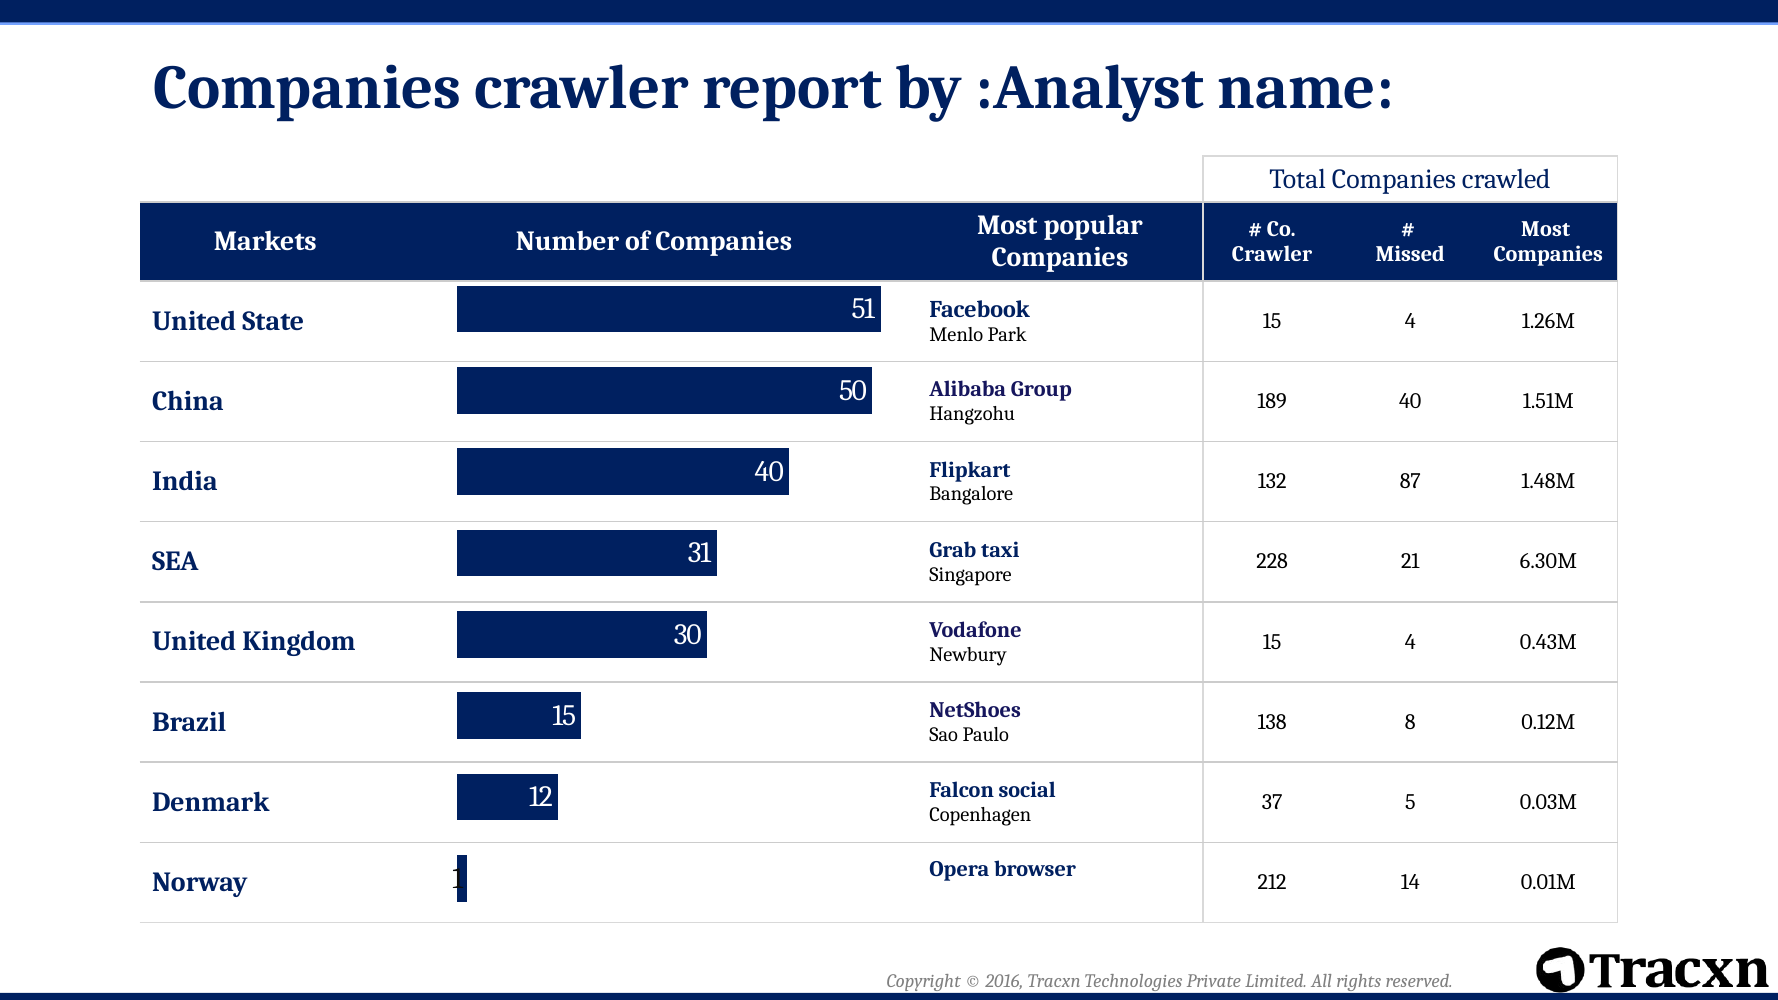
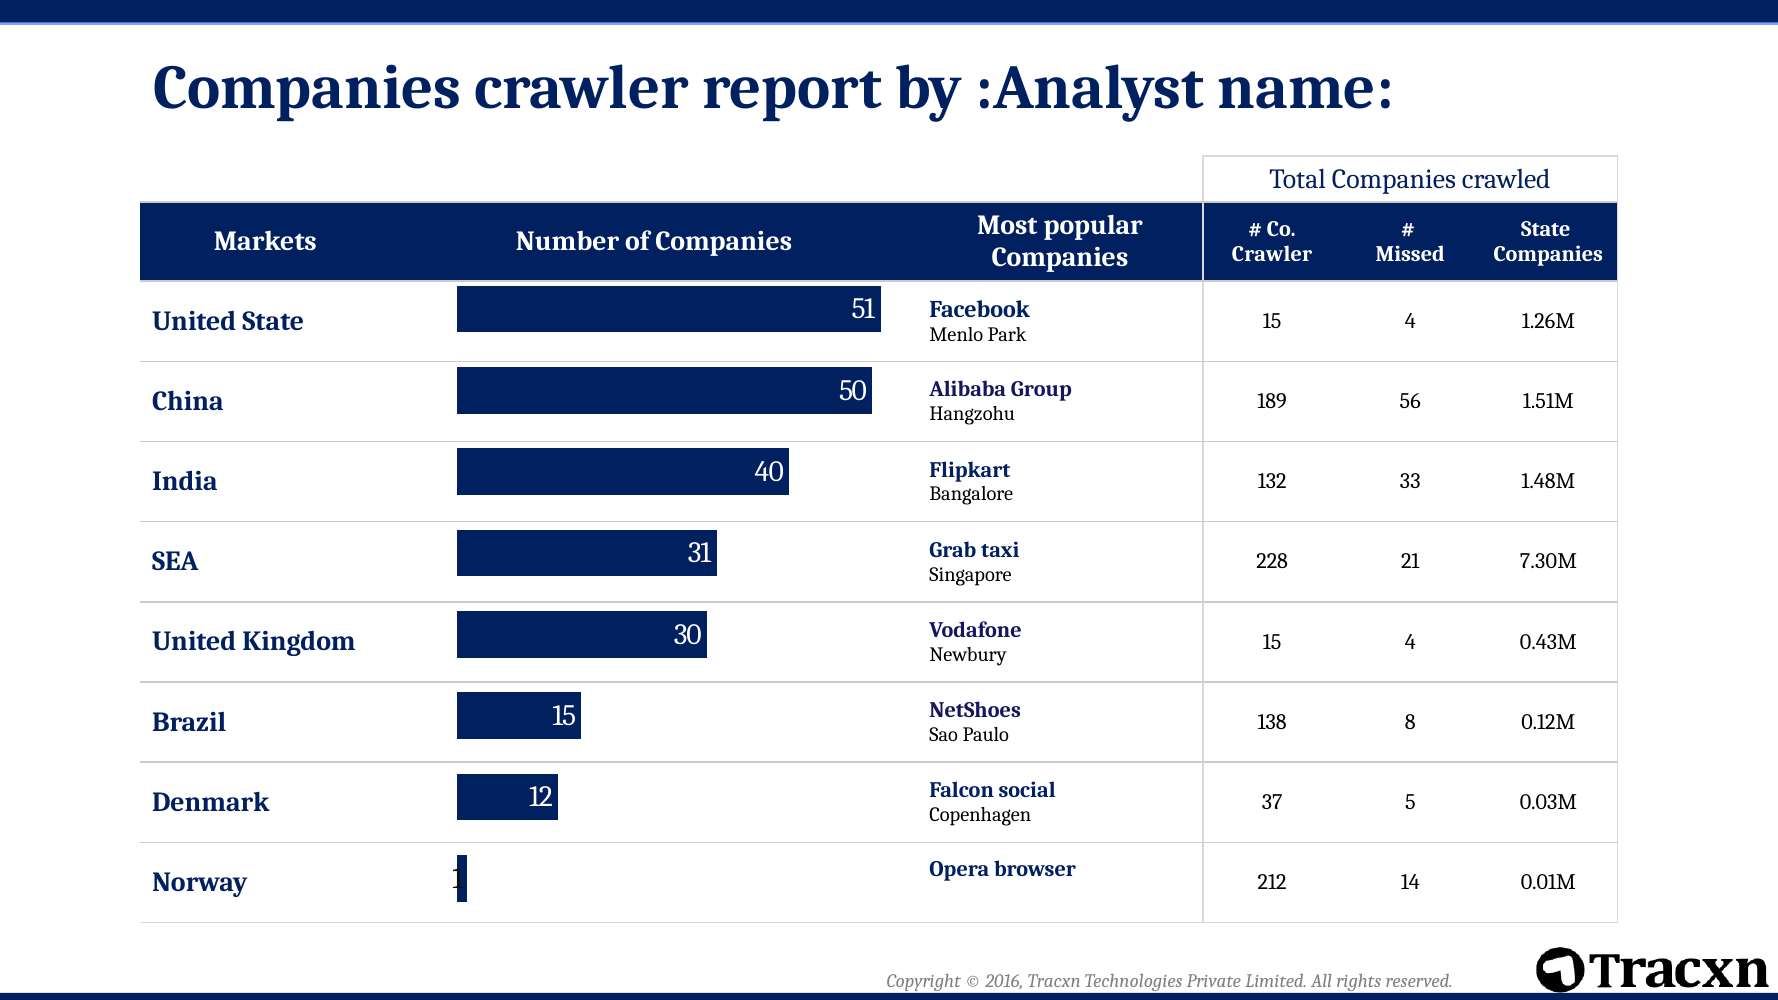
Most at (1546, 229): Most -> State
189 40: 40 -> 56
87: 87 -> 33
6.30M: 6.30M -> 7.30M
